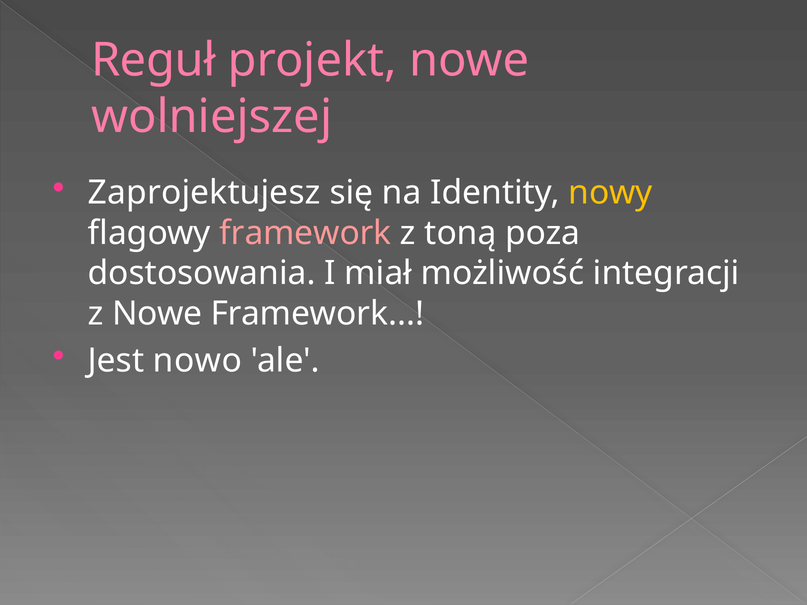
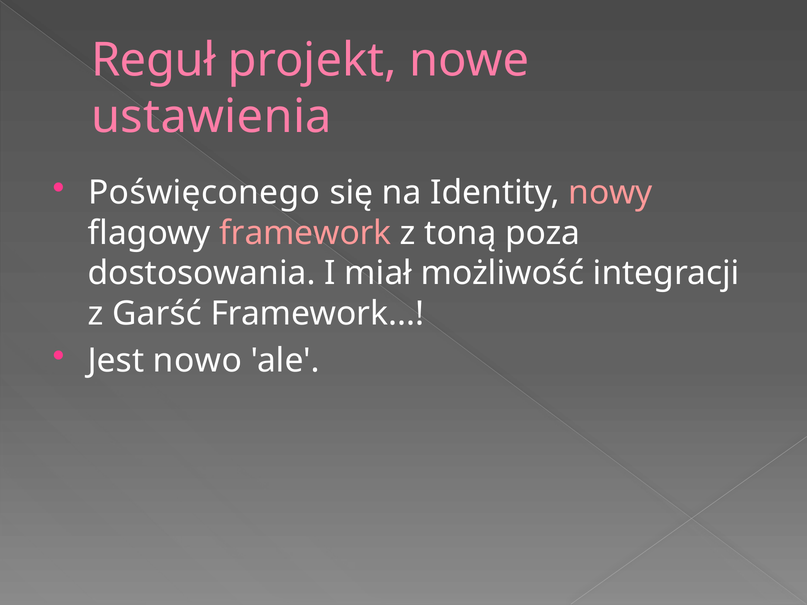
wolniejszej: wolniejszej -> ustawienia
Zaprojektujesz: Zaprojektujesz -> Poświęconego
nowy colour: yellow -> pink
z Nowe: Nowe -> Garść
